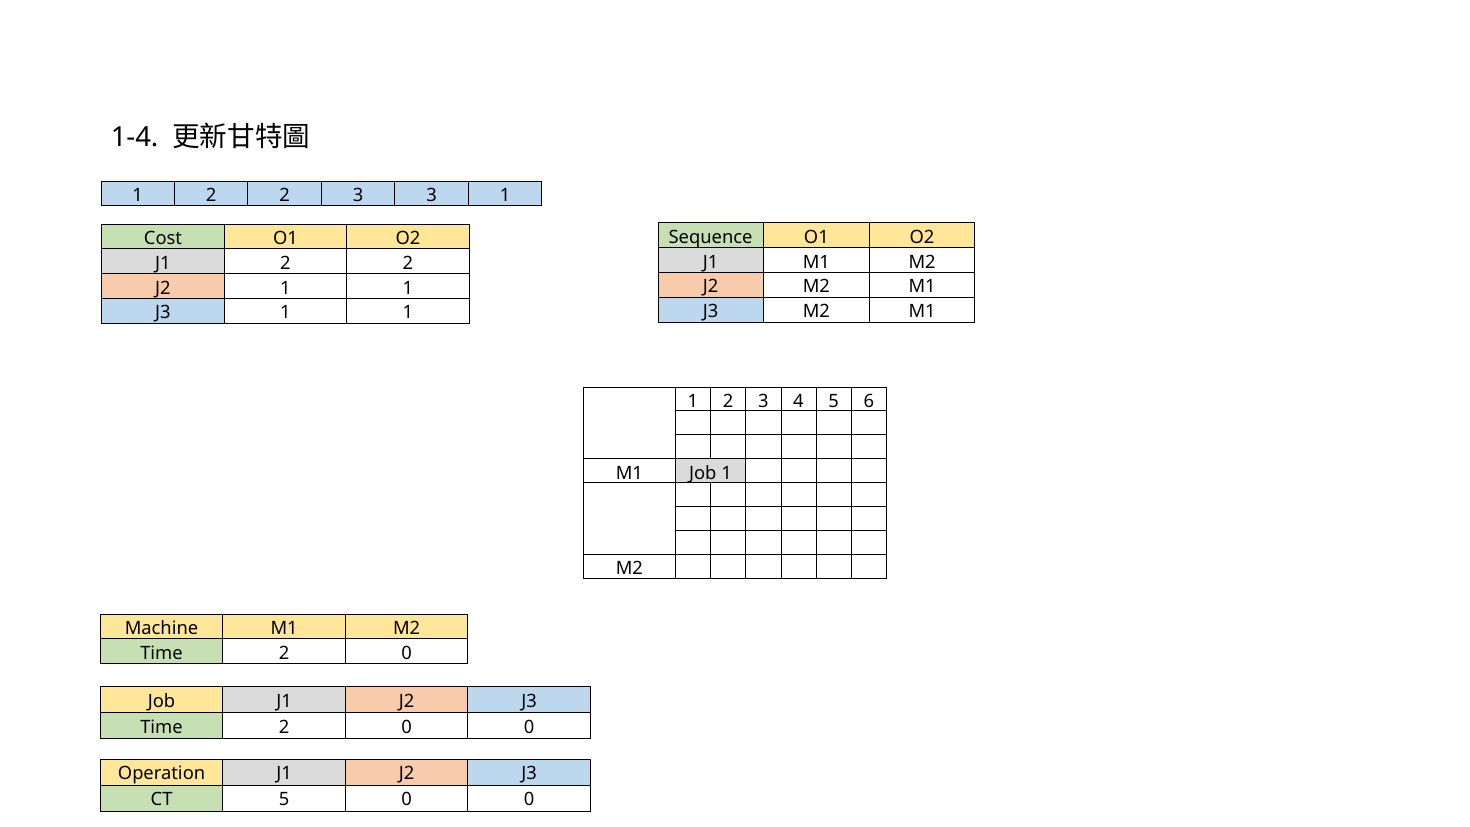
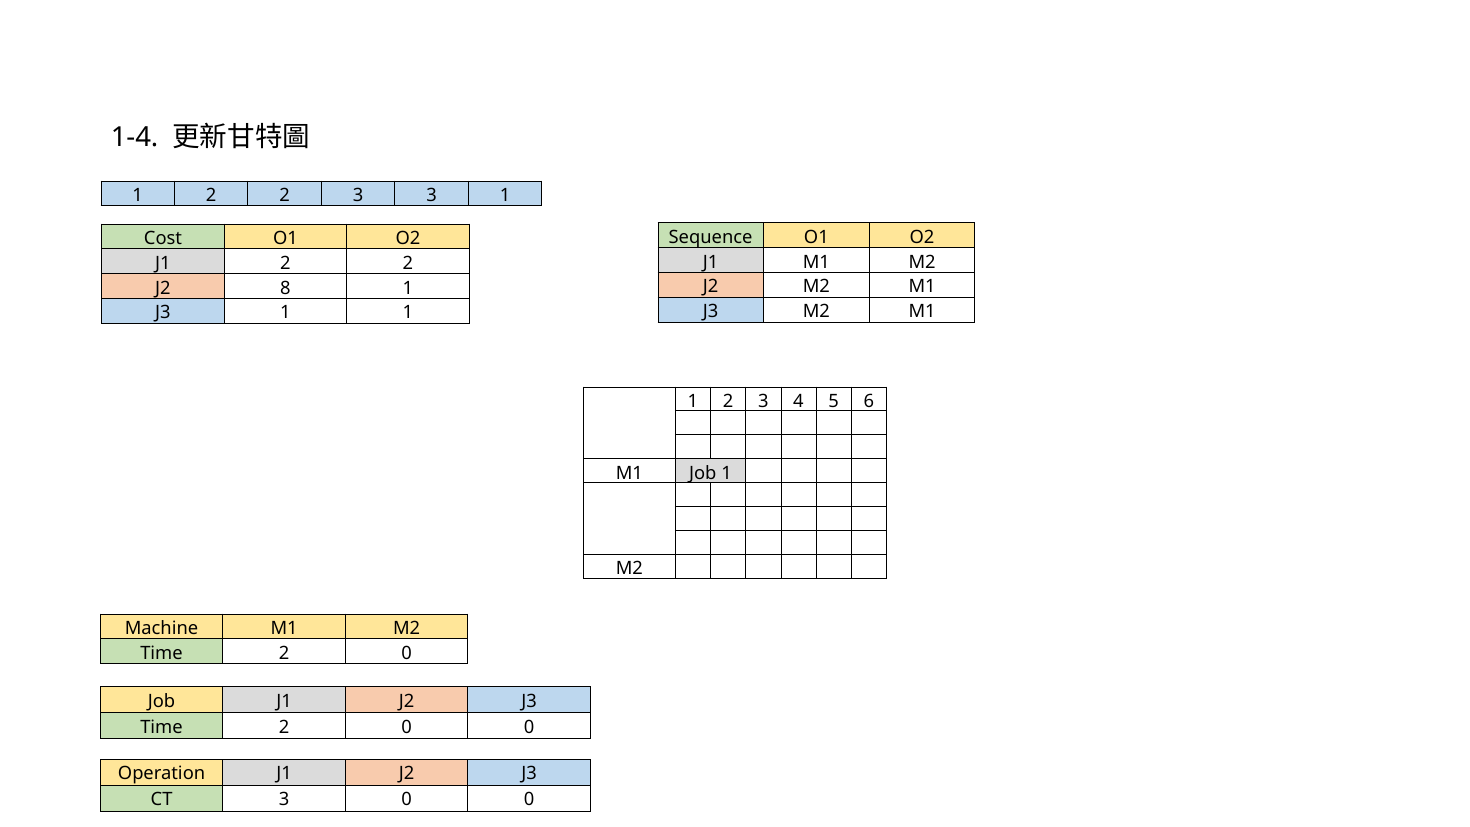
1 at (285, 288): 1 -> 8
CT 5: 5 -> 3
